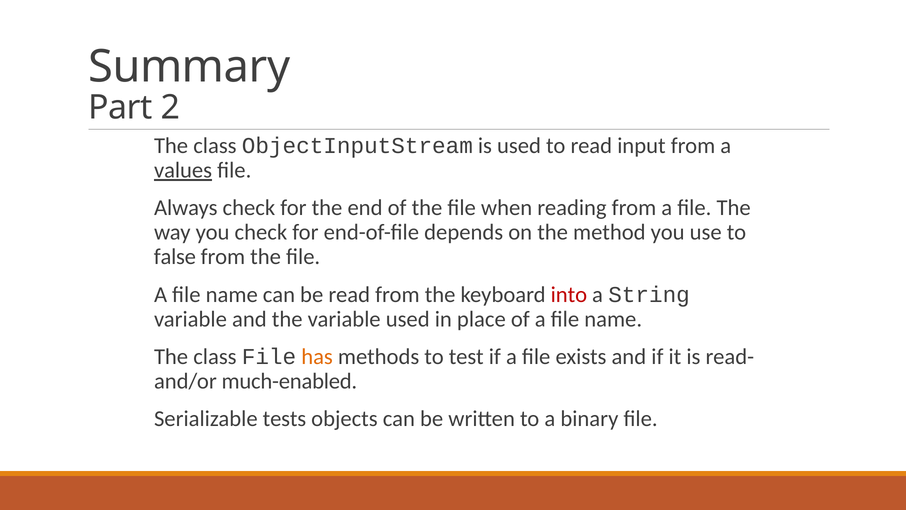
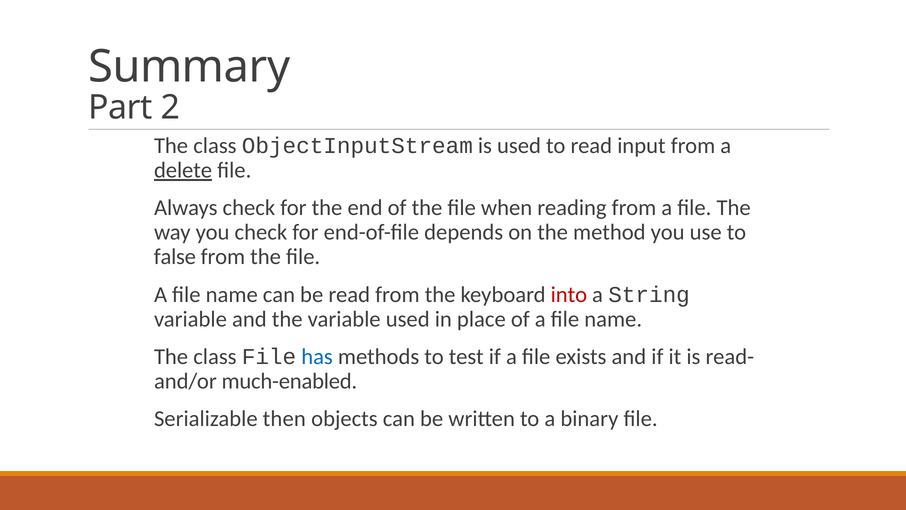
values: values -> delete
has colour: orange -> blue
tests: tests -> then
